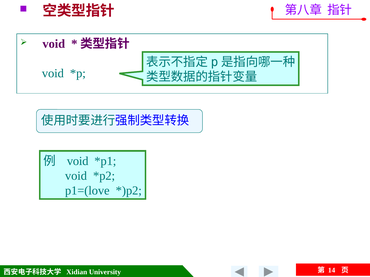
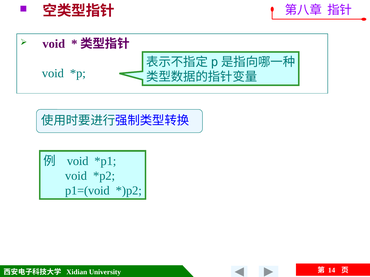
p1=(love: p1=(love -> p1=(void
